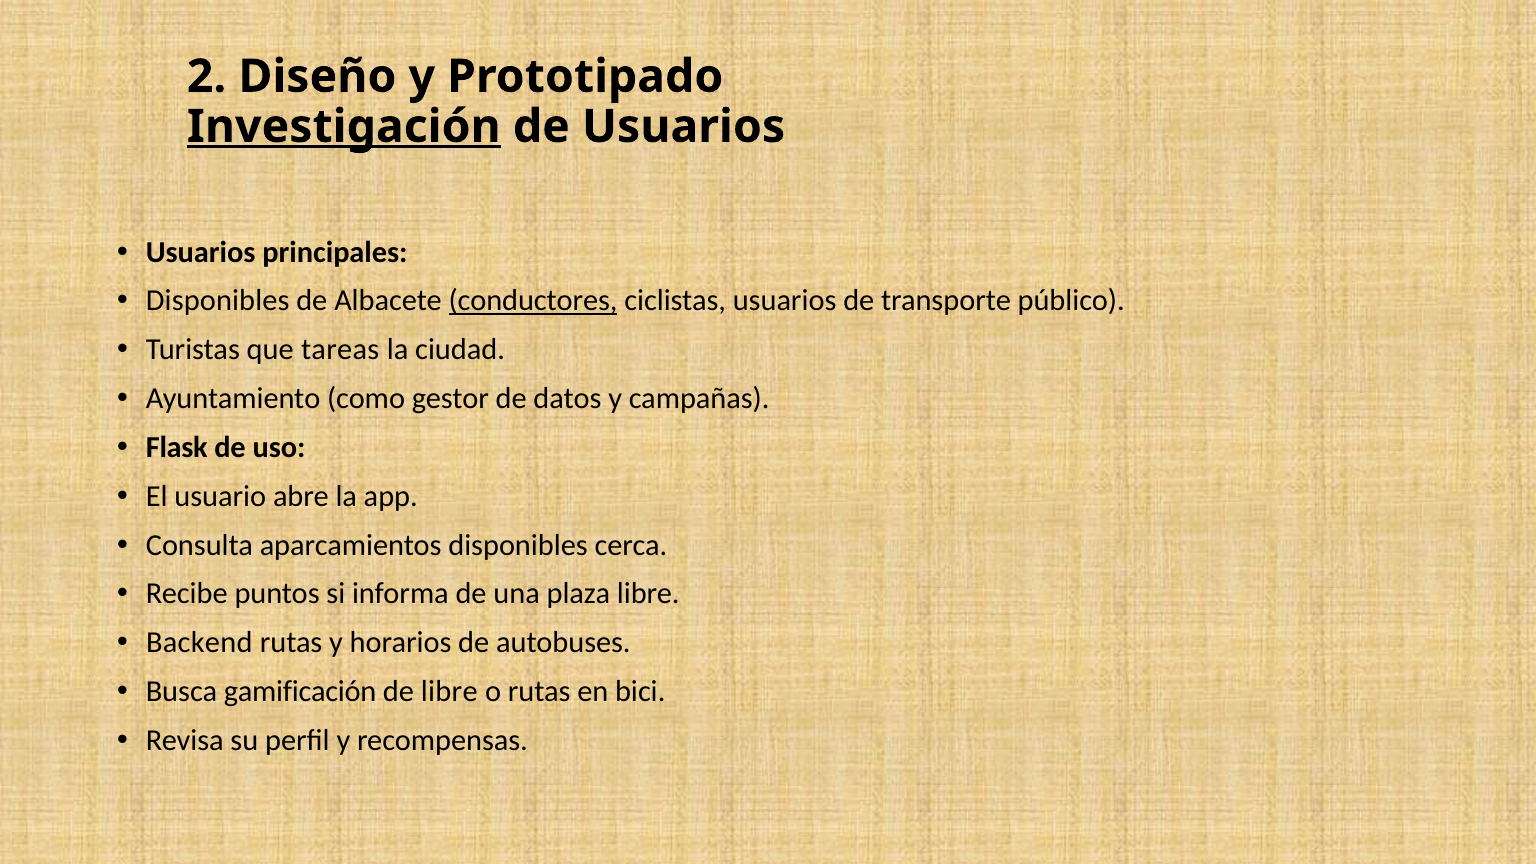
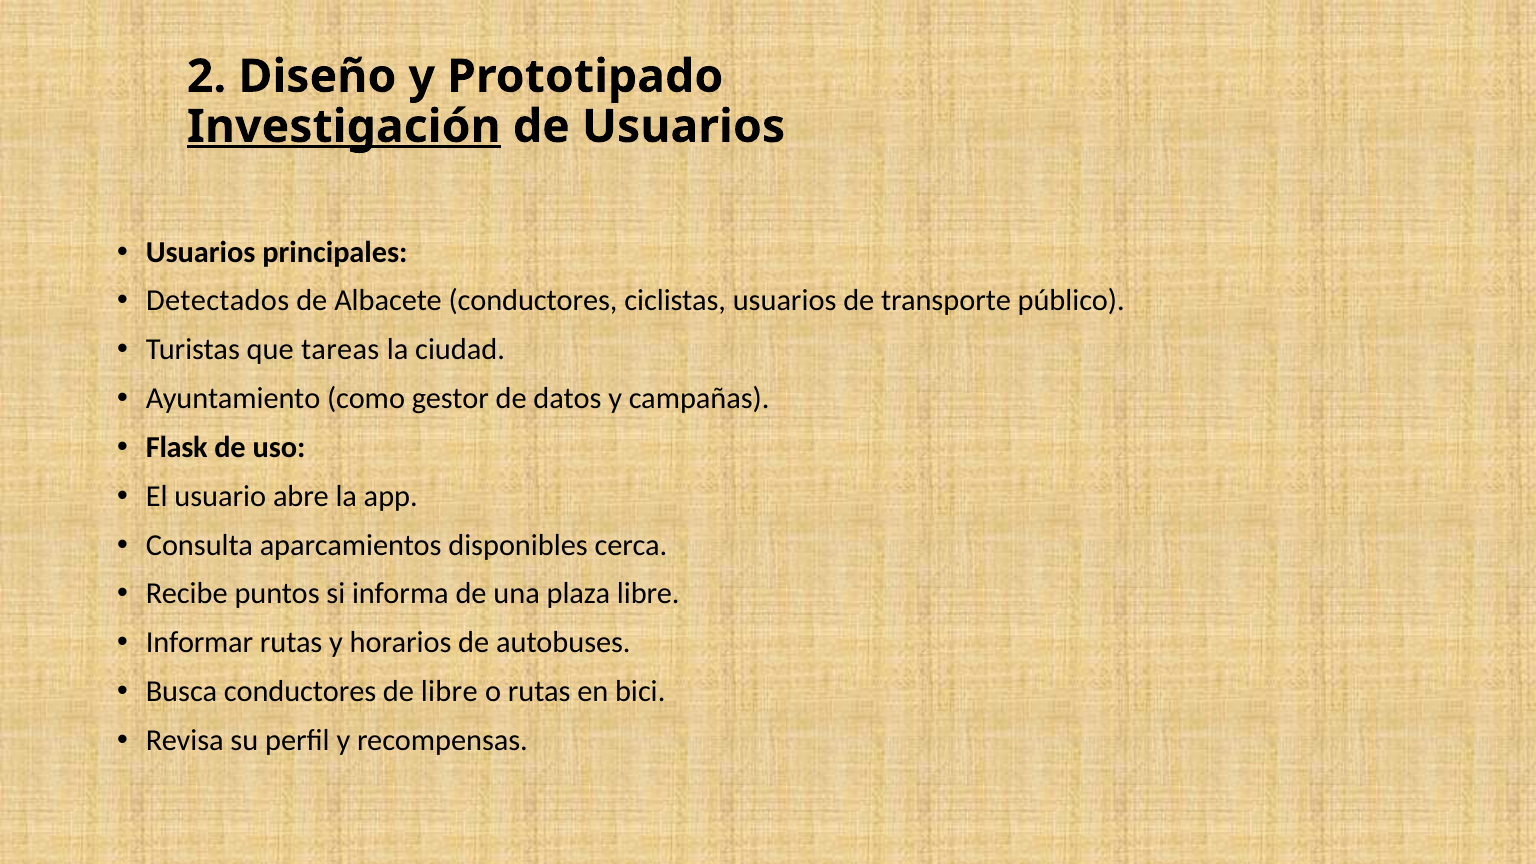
Disponibles at (218, 301): Disponibles -> Detectados
conductores at (533, 301) underline: present -> none
Backend: Backend -> Informar
Busca gamificación: gamificación -> conductores
